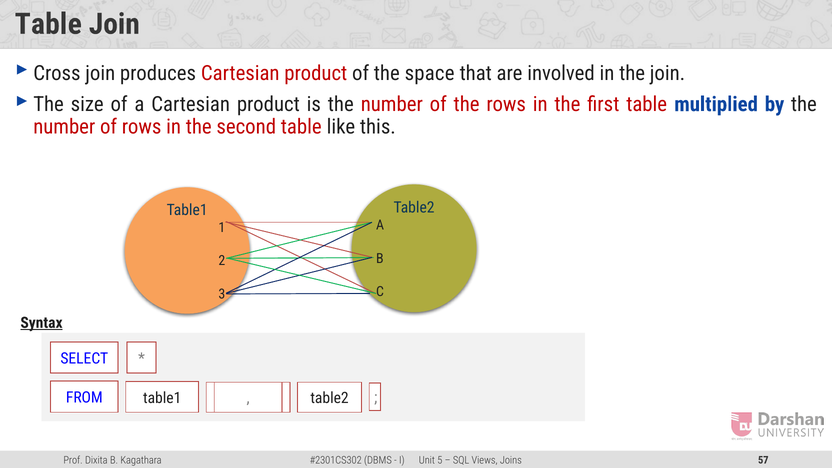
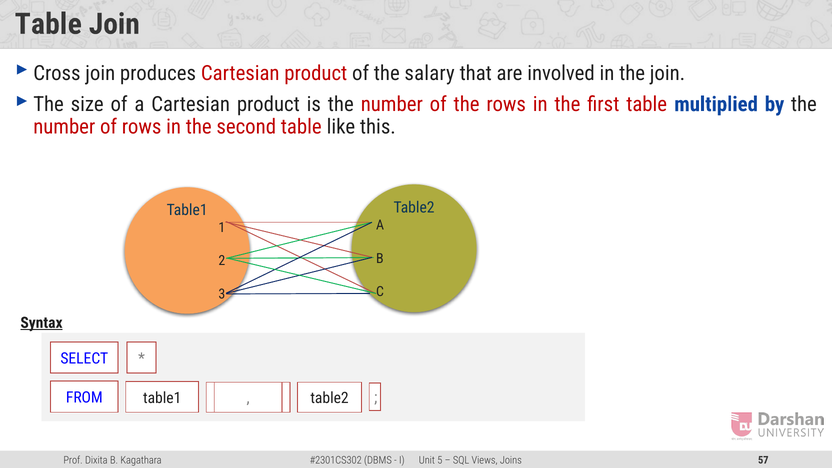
space: space -> salary
